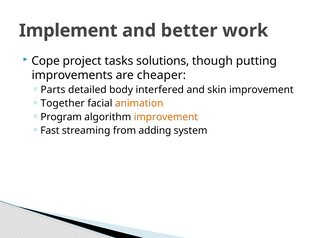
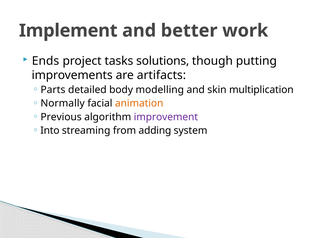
Cope: Cope -> Ends
cheaper: cheaper -> artifacts
interfered: interfered -> modelling
skin improvement: improvement -> multiplication
Together: Together -> Normally
Program: Program -> Previous
improvement at (166, 117) colour: orange -> purple
Fast: Fast -> Into
